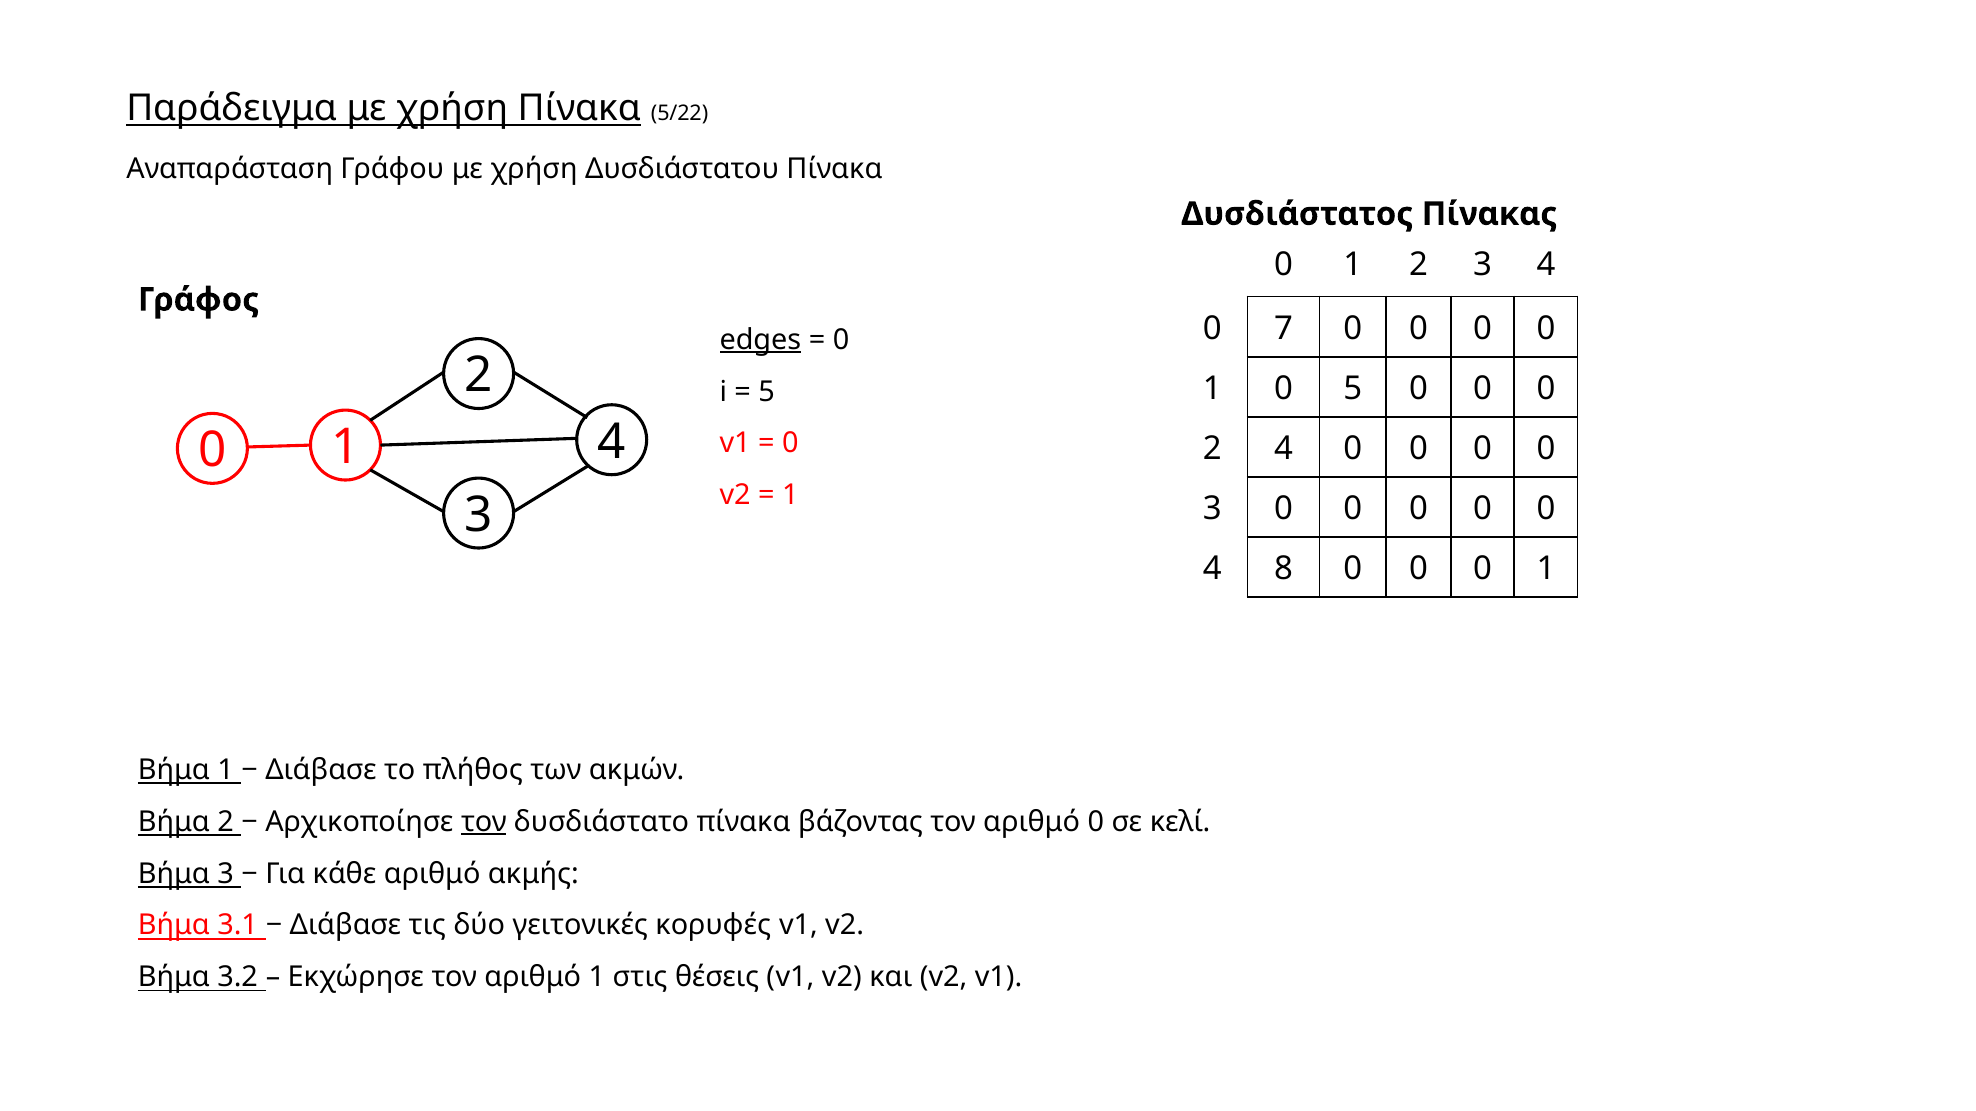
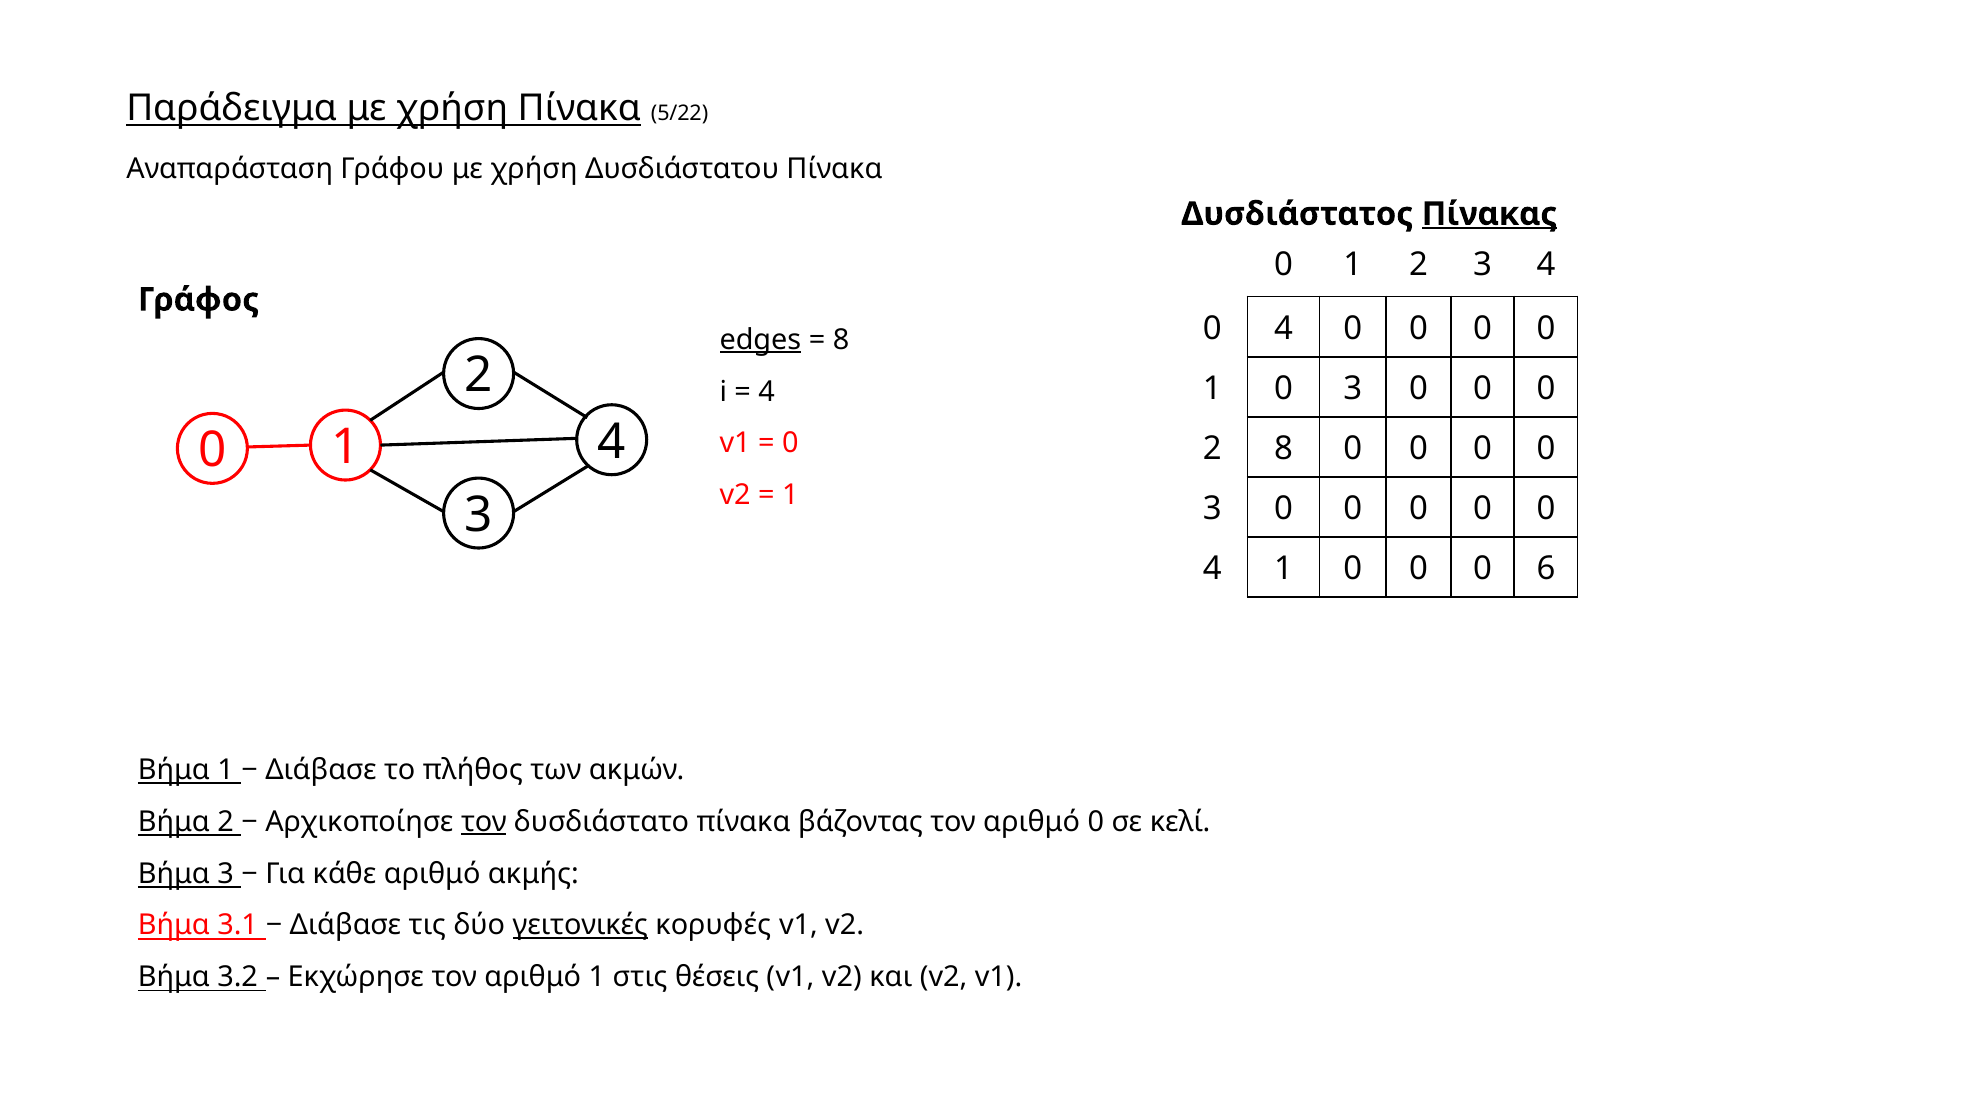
Πίνακας underline: none -> present
7 at (1284, 328): 7 -> 4
0 at (841, 340): 0 -> 8
1 0 5: 5 -> 3
5 at (767, 392): 5 -> 4
2 4: 4 -> 8
4 8: 8 -> 1
1 at (1546, 569): 1 -> 6
γειτονικές underline: none -> present
